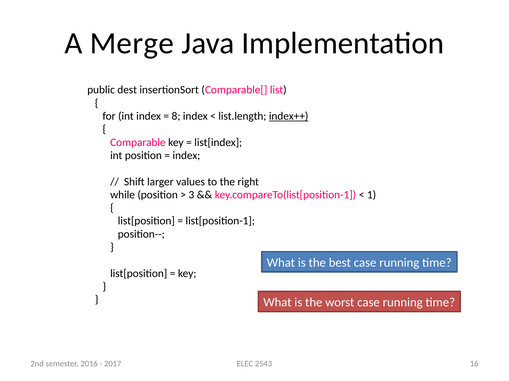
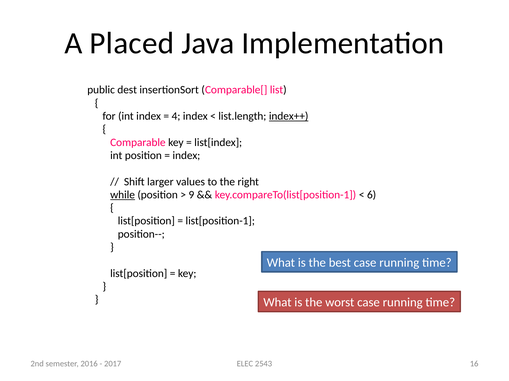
Merge: Merge -> Placed
8: 8 -> 4
while underline: none -> present
3: 3 -> 9
1: 1 -> 6
